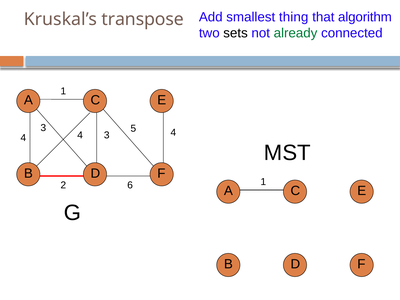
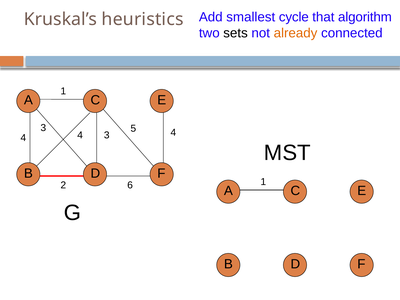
transpose: transpose -> heuristics
thing: thing -> cycle
already colour: green -> orange
